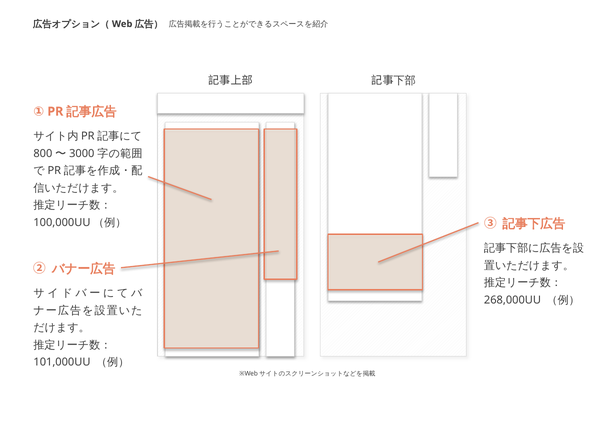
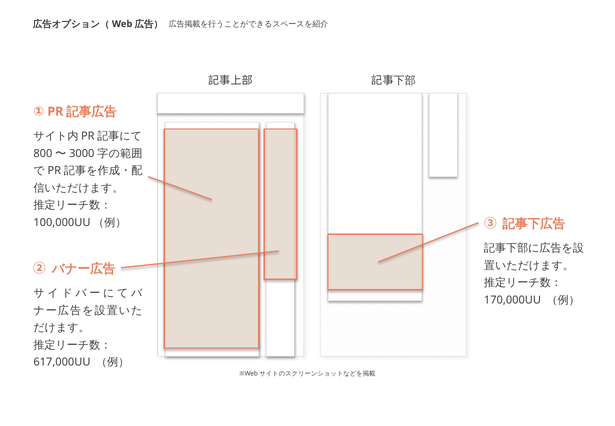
268,000UU: 268,000UU -> 170,000UU
101,000UU: 101,000UU -> 617,000UU
